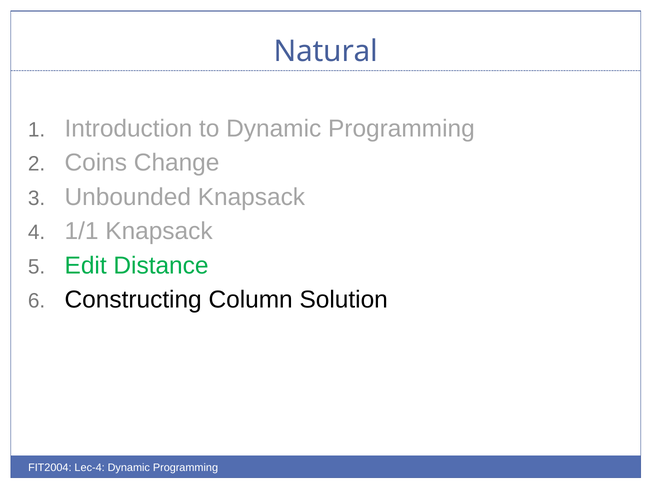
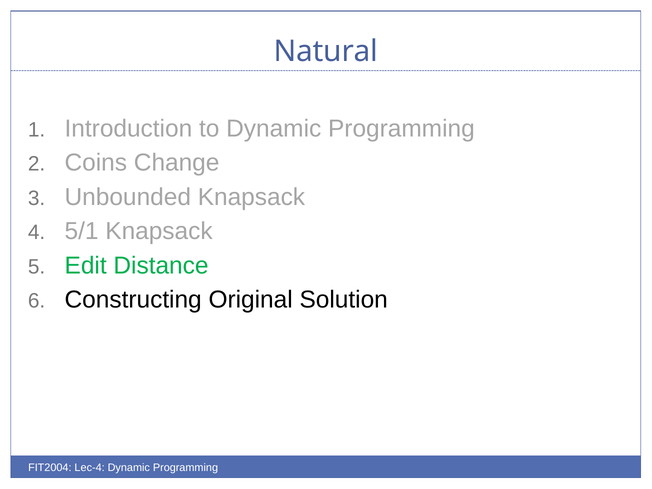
1/1: 1/1 -> 5/1
Column: Column -> Original
